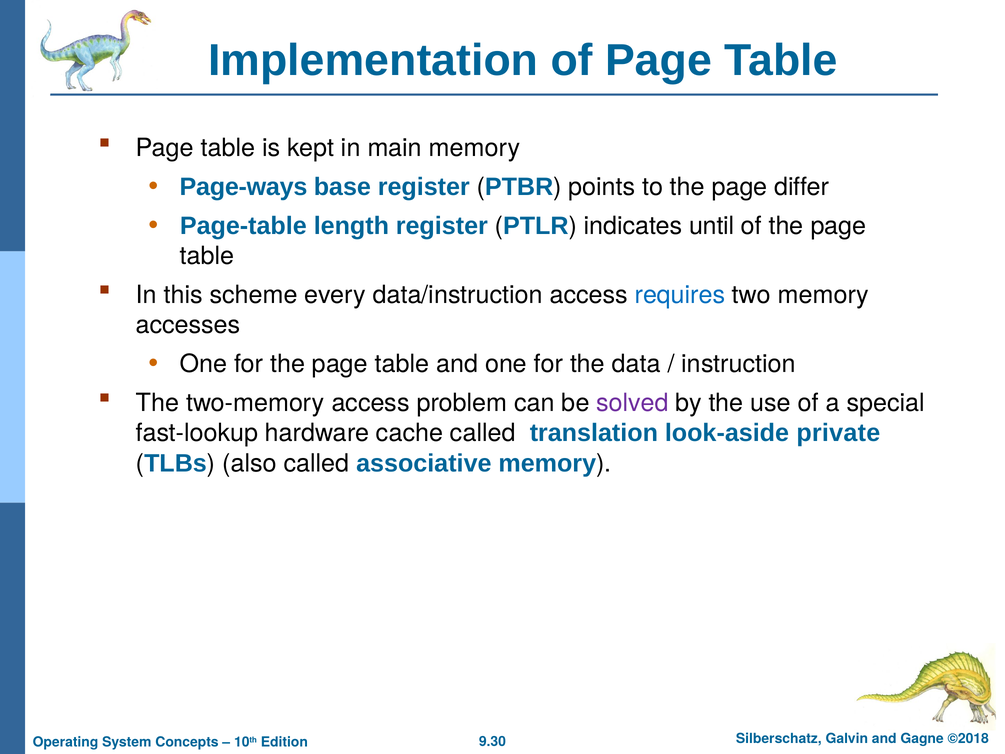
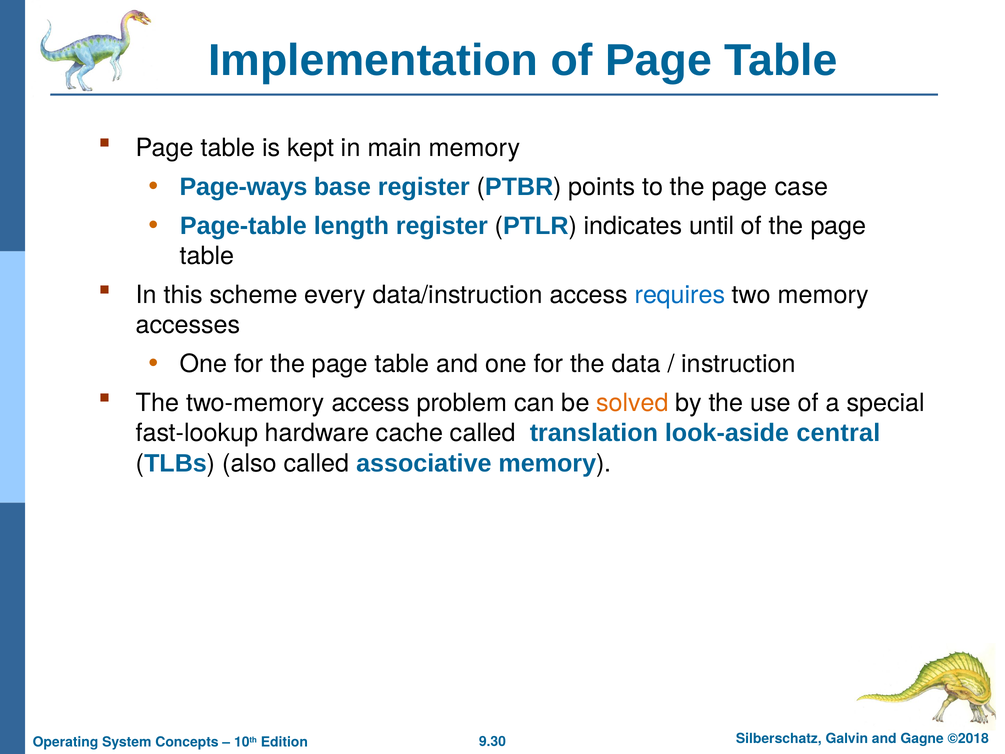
differ: differ -> case
solved colour: purple -> orange
private: private -> central
